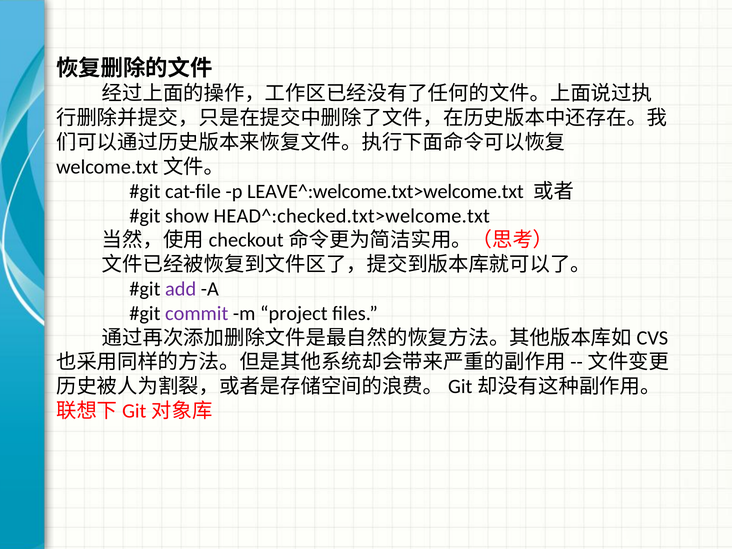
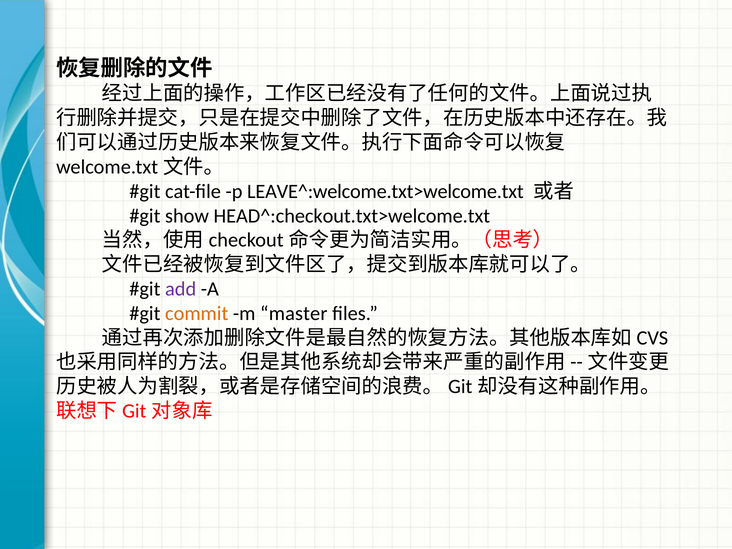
HEAD^:checked.txt>welcome.txt: HEAD^:checked.txt>welcome.txt -> HEAD^:checkout.txt>welcome.txt
commit colour: purple -> orange
project: project -> master
